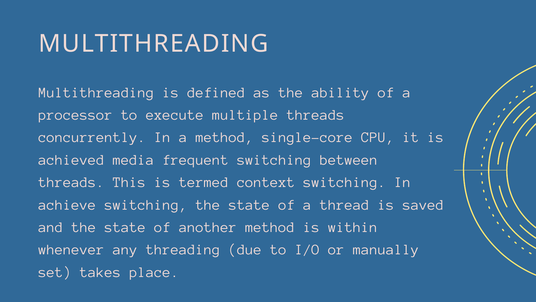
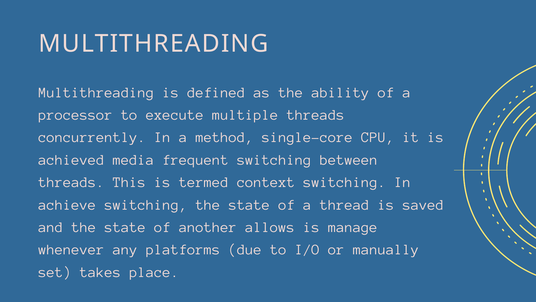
another method: method -> allows
within: within -> manage
threading: threading -> platforms
